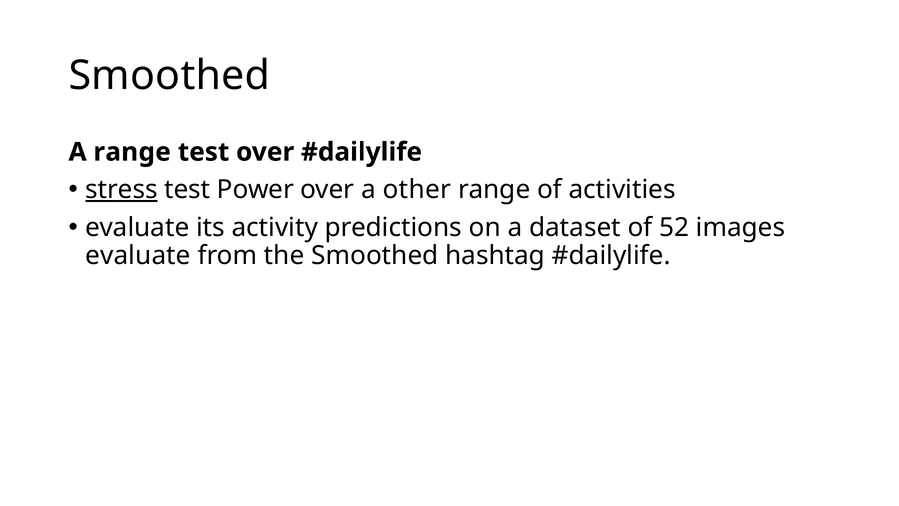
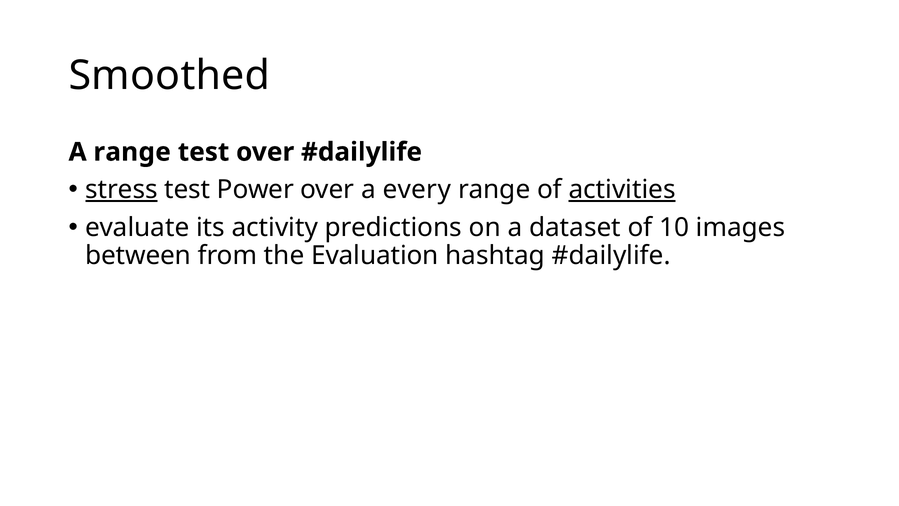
other: other -> every
activities underline: none -> present
52: 52 -> 10
evaluate at (138, 255): evaluate -> between
the Smoothed: Smoothed -> Evaluation
